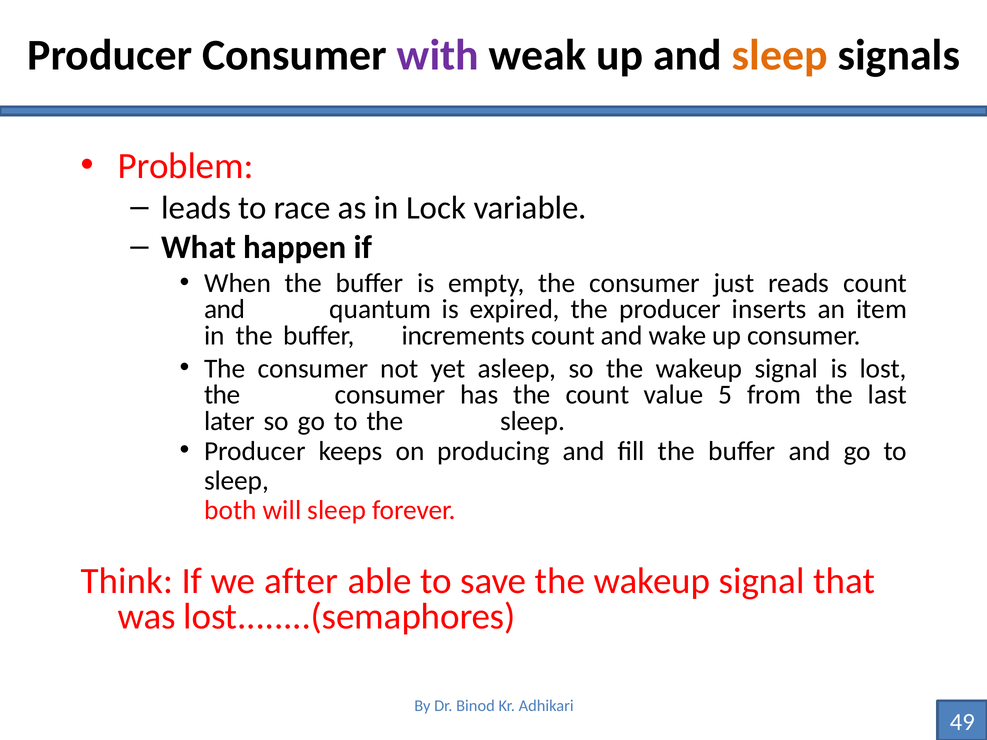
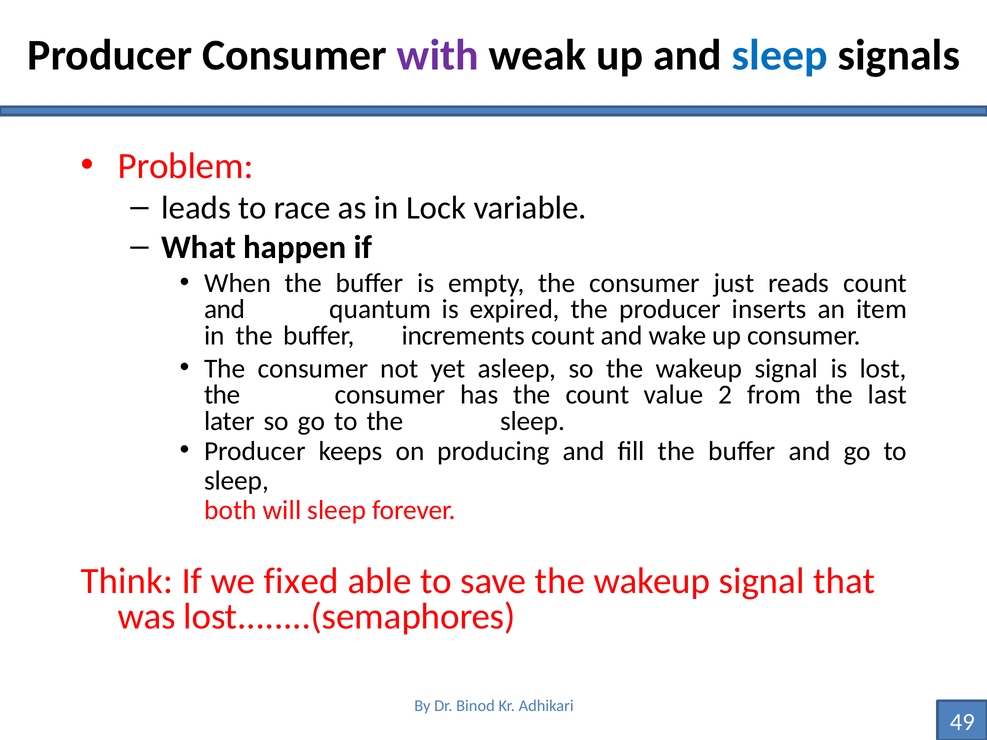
sleep at (780, 56) colour: orange -> blue
5: 5 -> 2
after: after -> fixed
